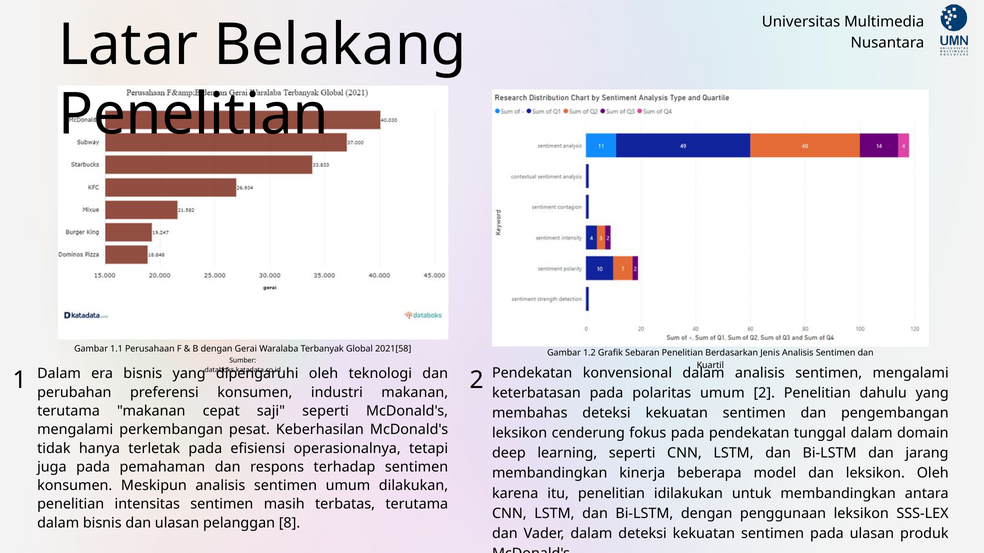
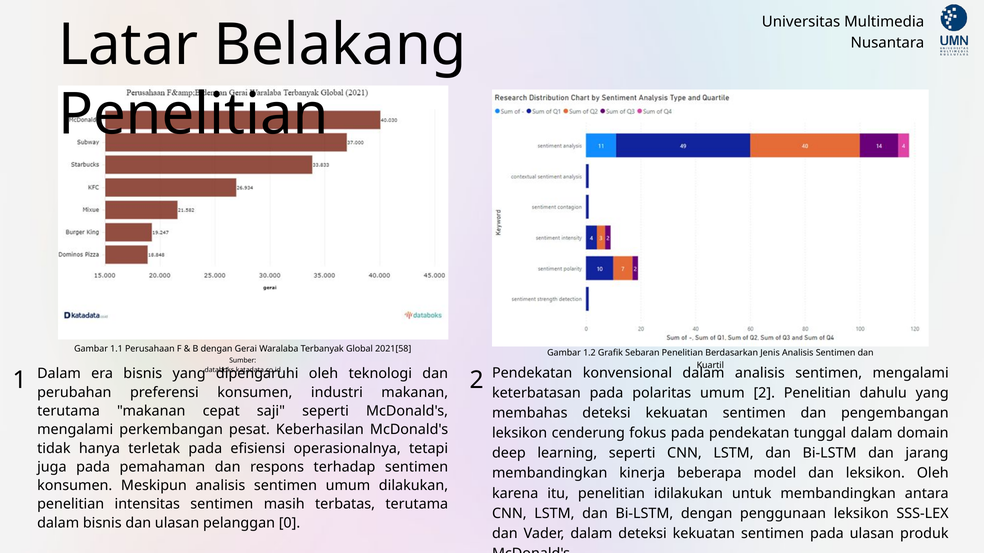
8: 8 -> 0
